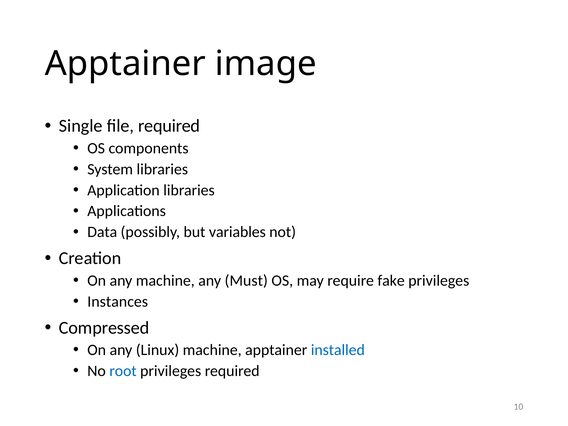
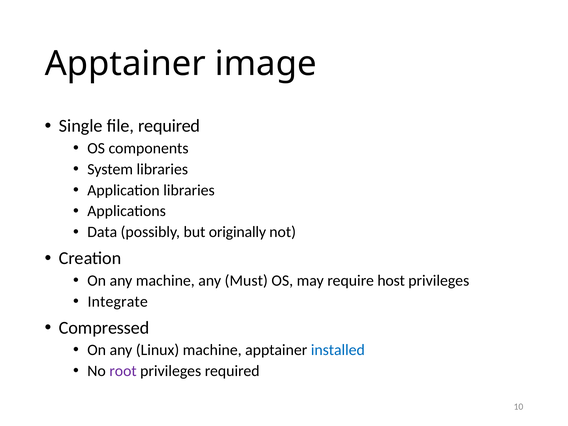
variables: variables -> originally
fake: fake -> host
Instances: Instances -> Integrate
root colour: blue -> purple
